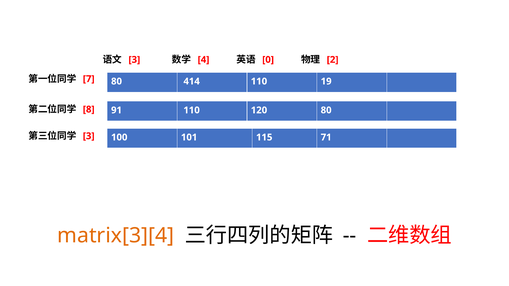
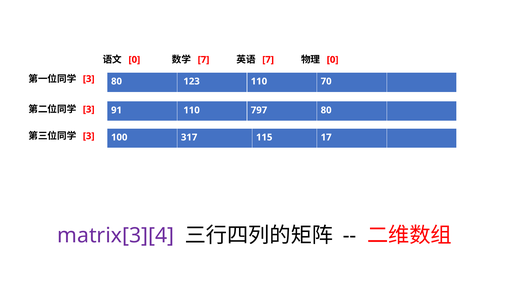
3 at (134, 60): 3 -> 0
4 at (204, 60): 4 -> 7
0 at (268, 60): 0 -> 7
2 at (333, 60): 2 -> 0
7 at (89, 79): 7 -> 3
414: 414 -> 123
19: 19 -> 70
8 at (89, 109): 8 -> 3
120: 120 -> 797
101: 101 -> 317
71: 71 -> 17
matrix[3][4 colour: orange -> purple
